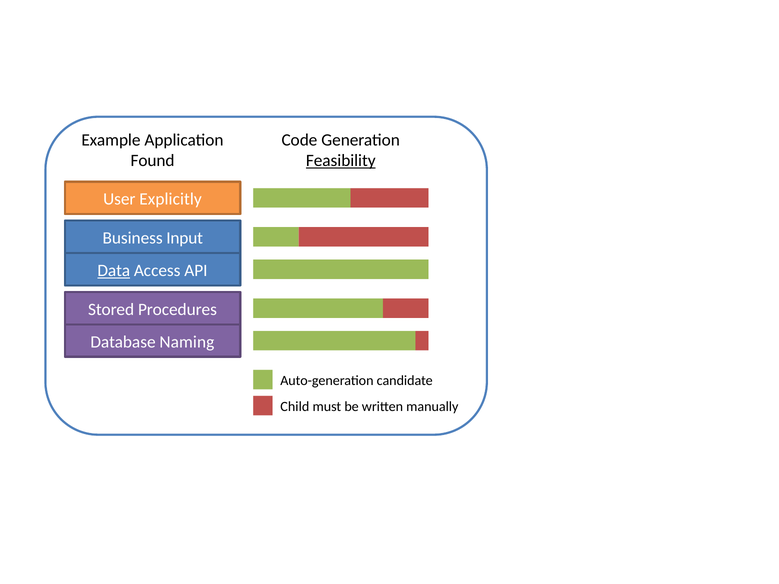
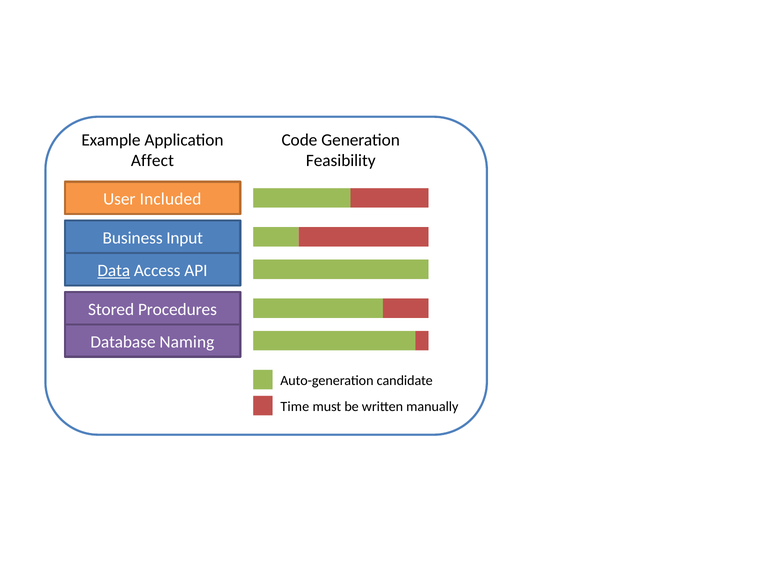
Found: Found -> Affect
Feasibility underline: present -> none
Explicitly: Explicitly -> Included
Child: Child -> Time
